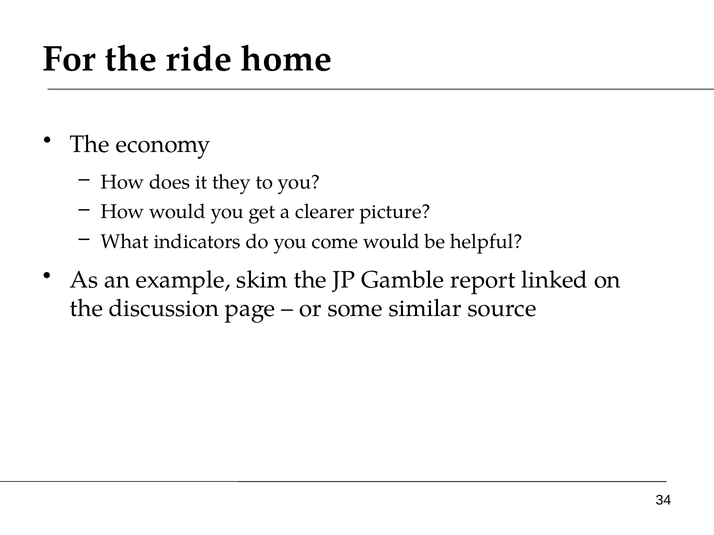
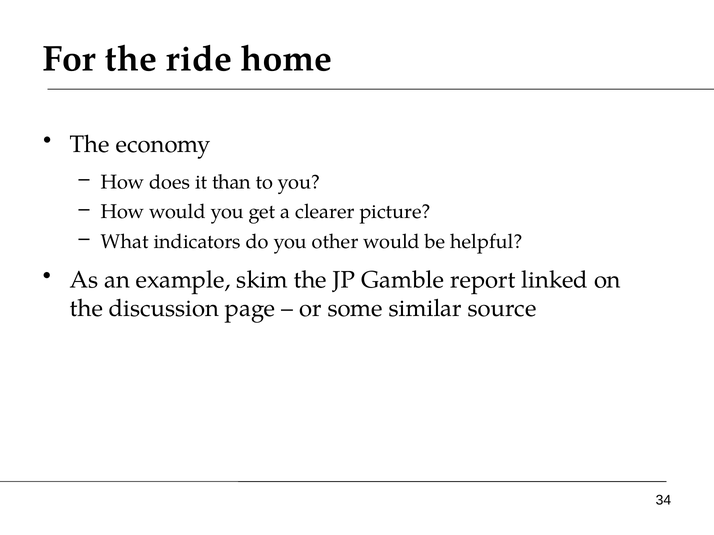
they: they -> than
come: come -> other
